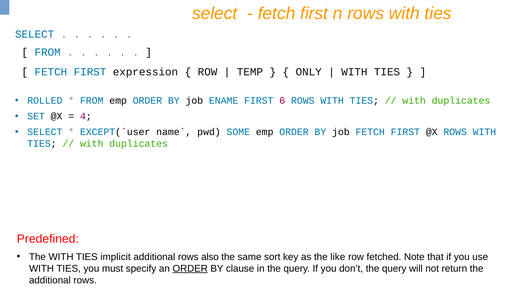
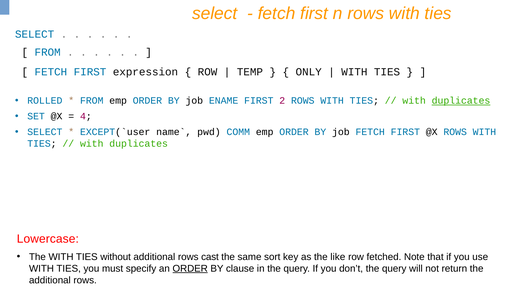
6: 6 -> 2
duplicates at (461, 101) underline: none -> present
SOME: SOME -> COMM
Predefined: Predefined -> Lowercase
implicit: implicit -> without
also: also -> cast
